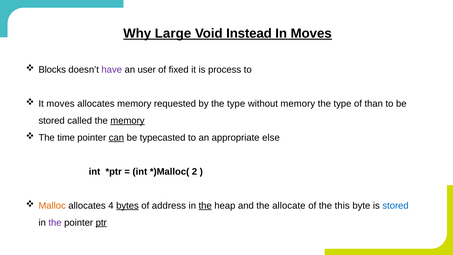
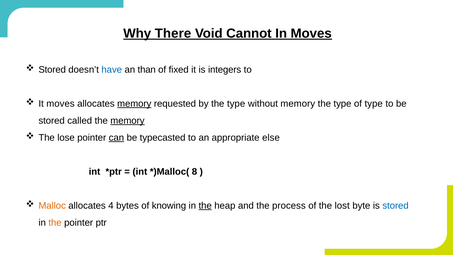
Large: Large -> There
Instead: Instead -> Cannot
Blocks at (52, 70): Blocks -> Stored
have colour: purple -> blue
user: user -> than
process: process -> integers
memory at (134, 104) underline: none -> present
of than: than -> type
time: time -> lose
2: 2 -> 8
bytes underline: present -> none
address: address -> knowing
allocate: allocate -> process
this: this -> lost
the at (55, 222) colour: purple -> orange
ptr underline: present -> none
